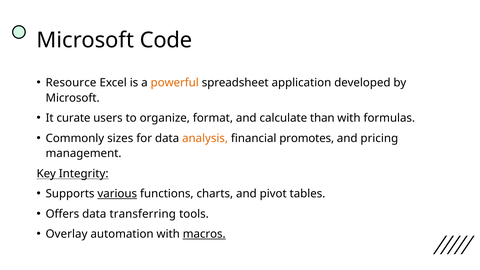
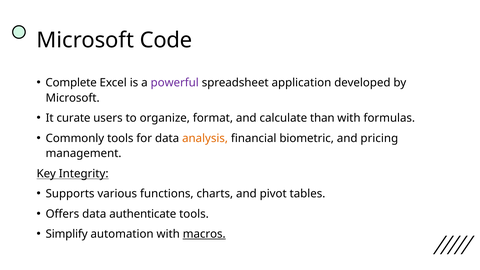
Resource: Resource -> Complete
powerful colour: orange -> purple
Commonly sizes: sizes -> tools
promotes: promotes -> biometric
various underline: present -> none
transferring: transferring -> authenticate
Overlay: Overlay -> Simplify
